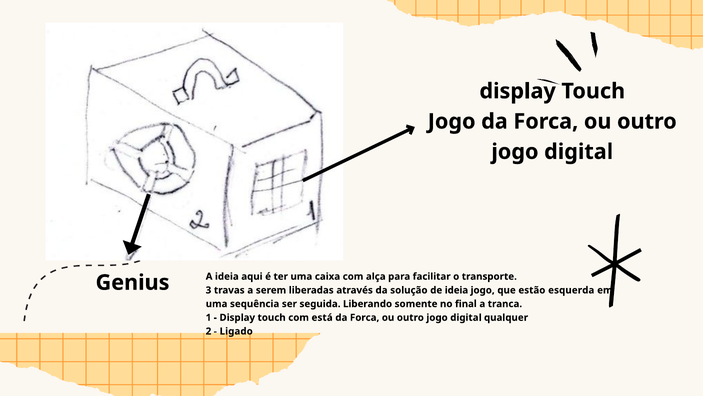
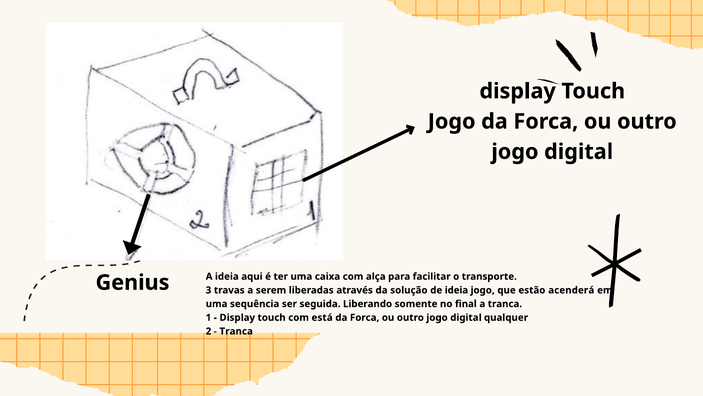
esquerda: esquerda -> acenderá
Ligado at (236, 331): Ligado -> Tranca
